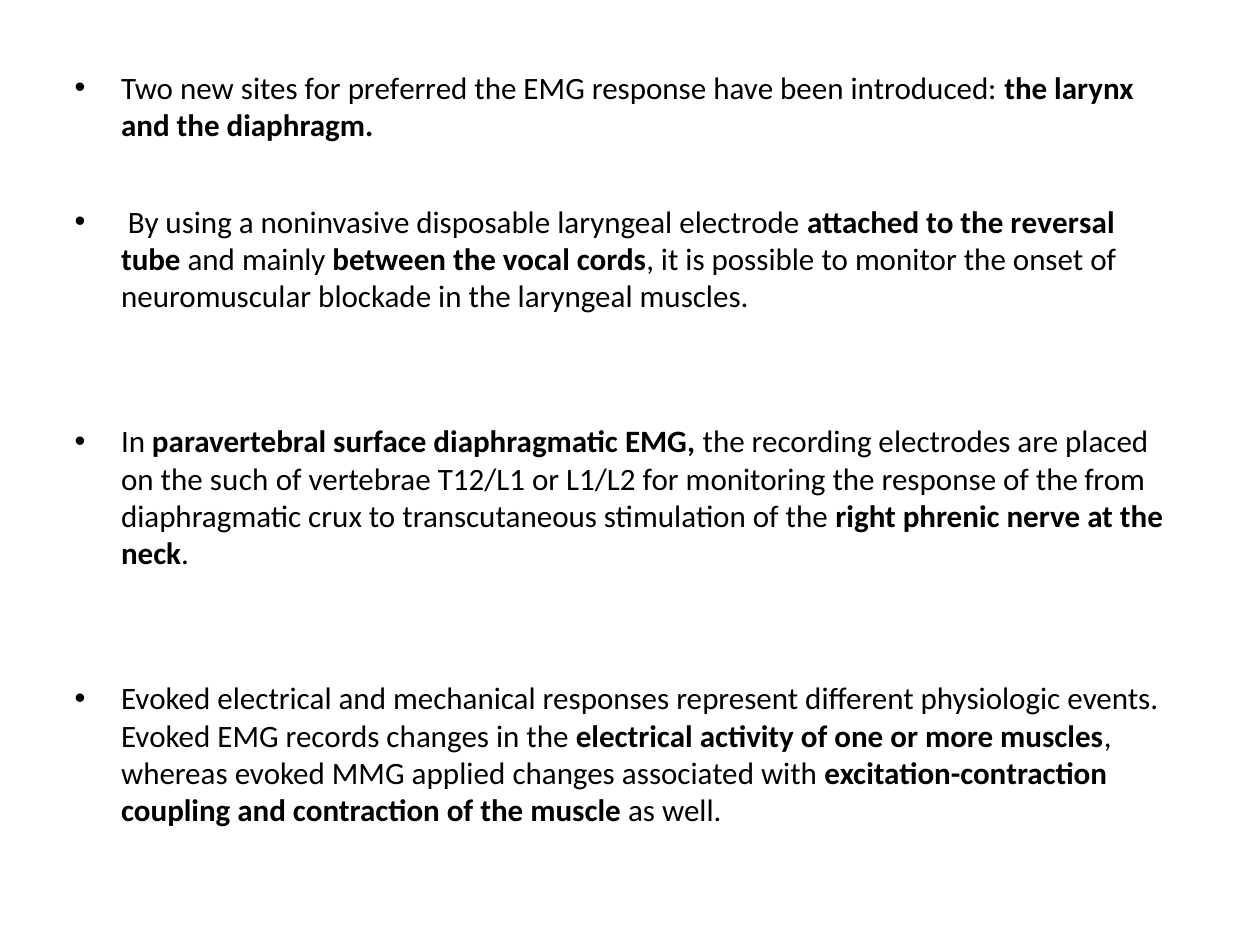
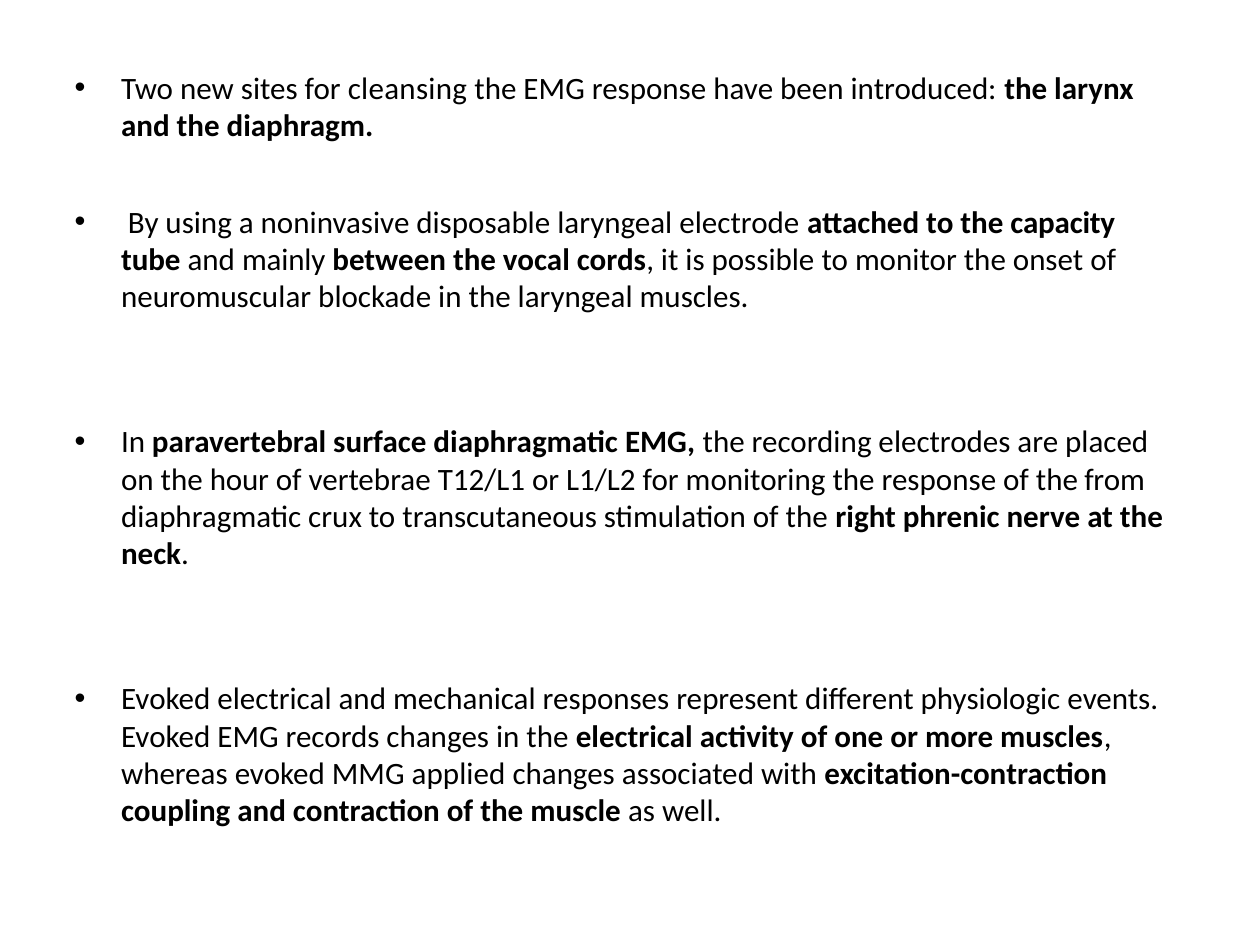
preferred: preferred -> cleansing
reversal: reversal -> capacity
such: such -> hour
